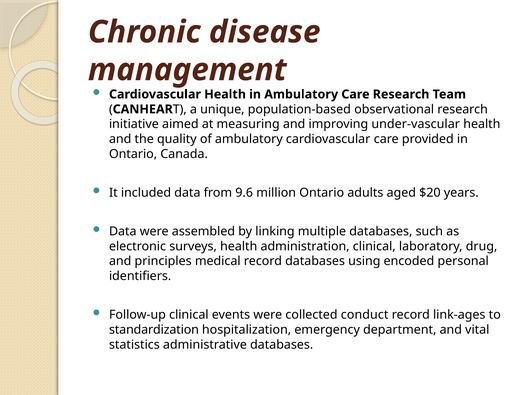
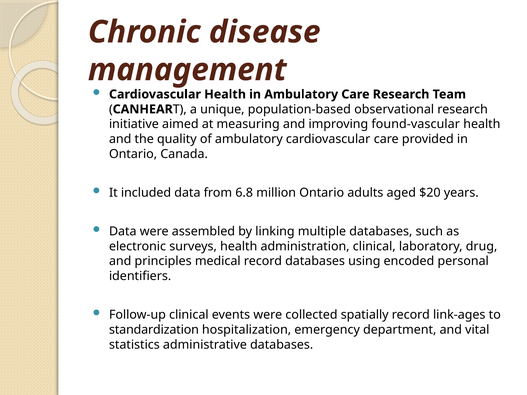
under-vascular: under-vascular -> found-vascular
9.6: 9.6 -> 6.8
conduct: conduct -> spatially
